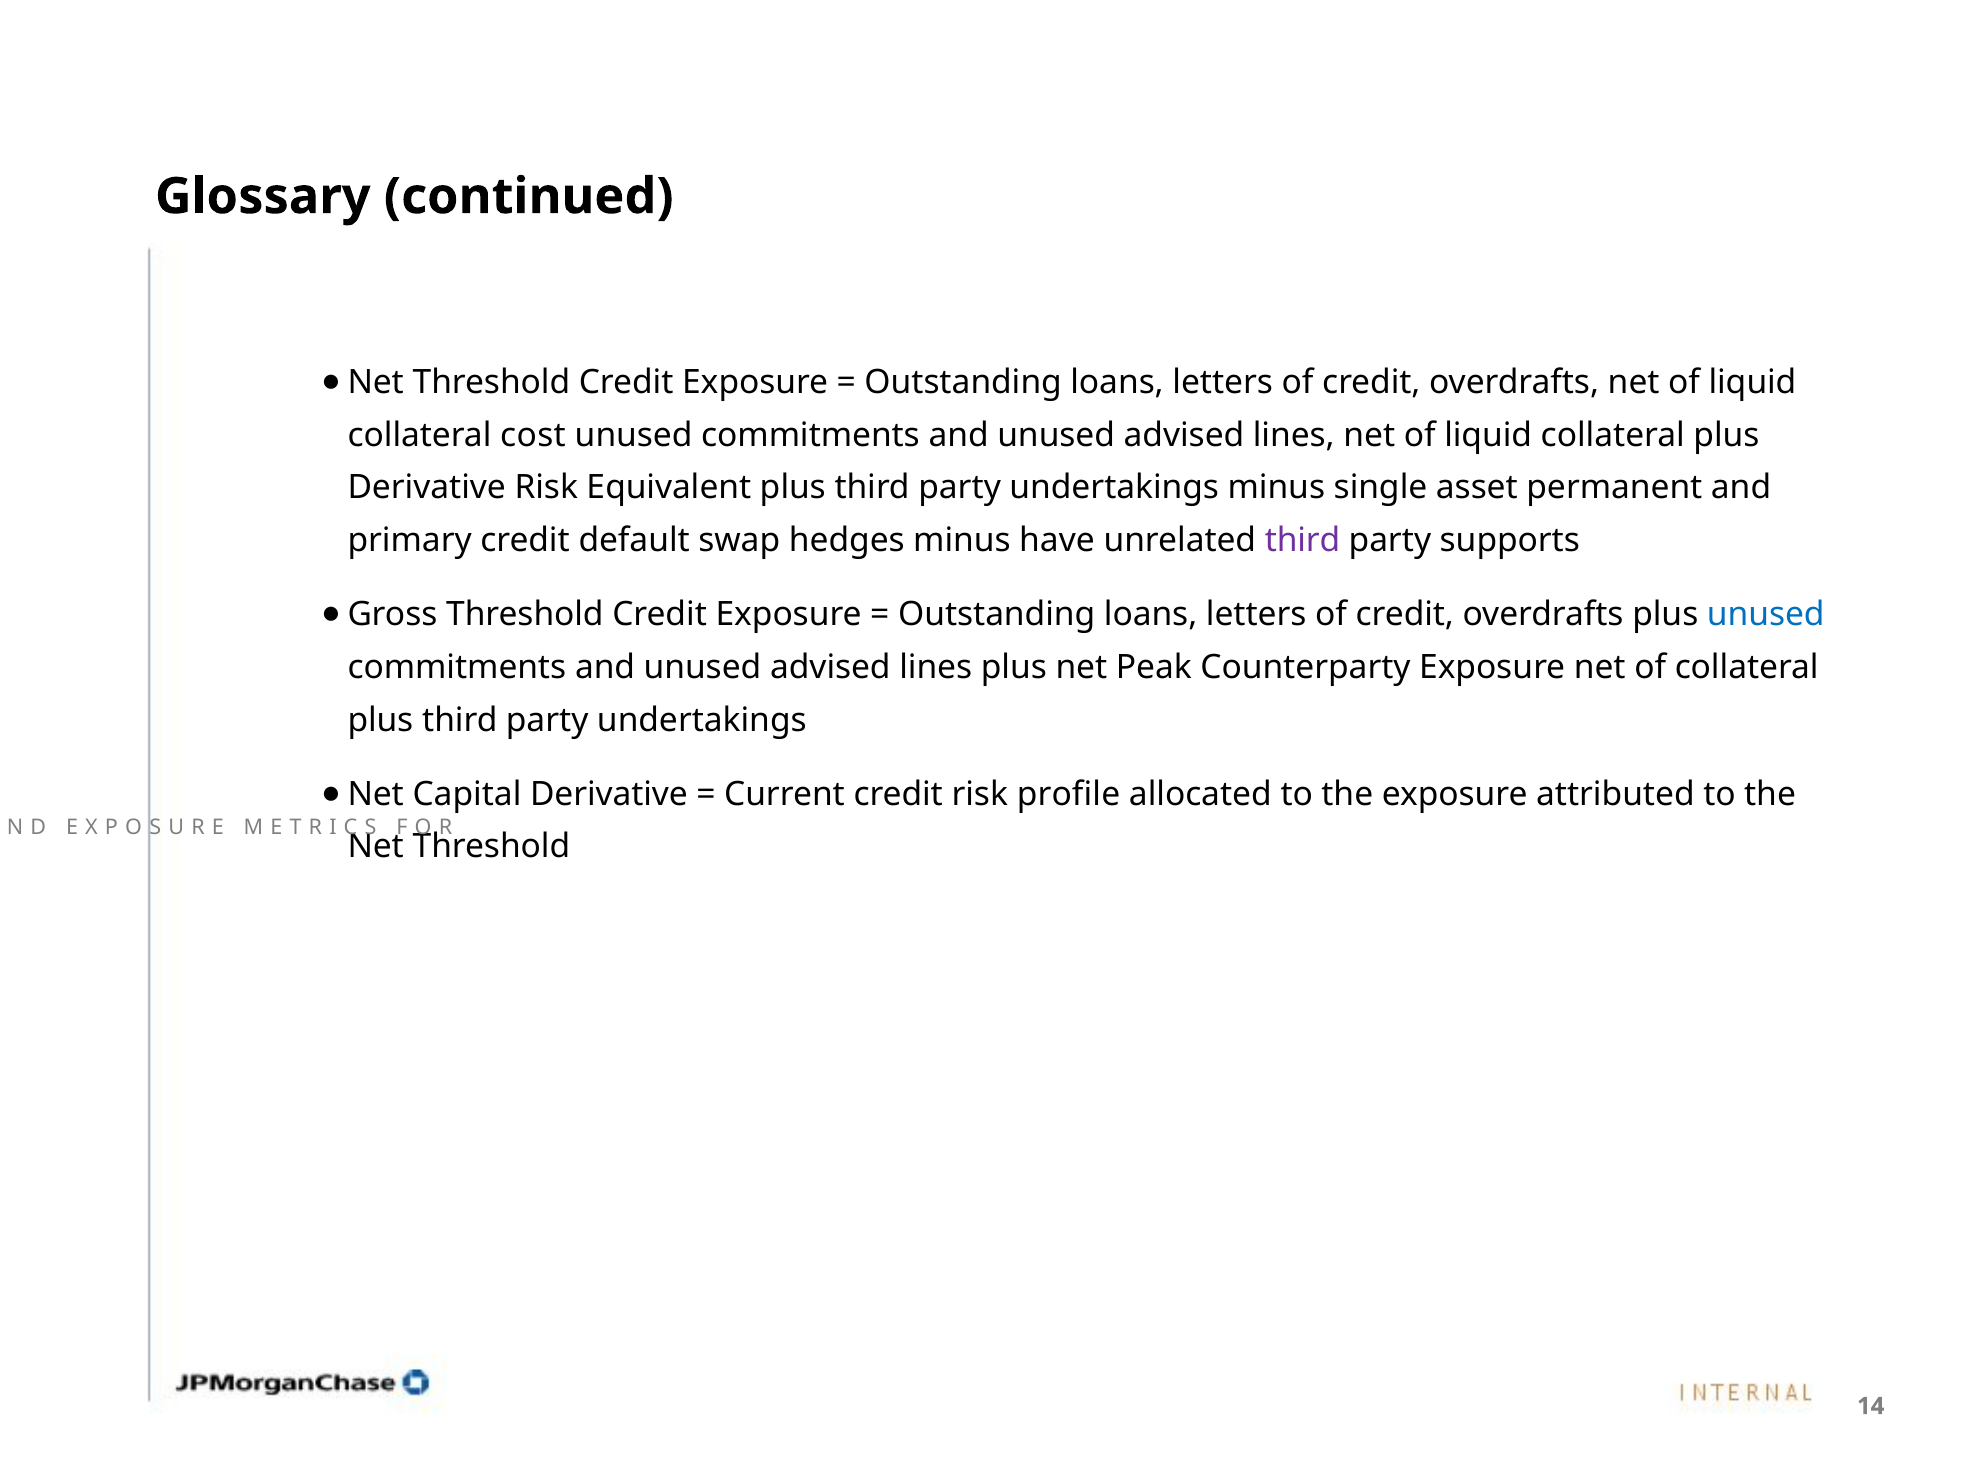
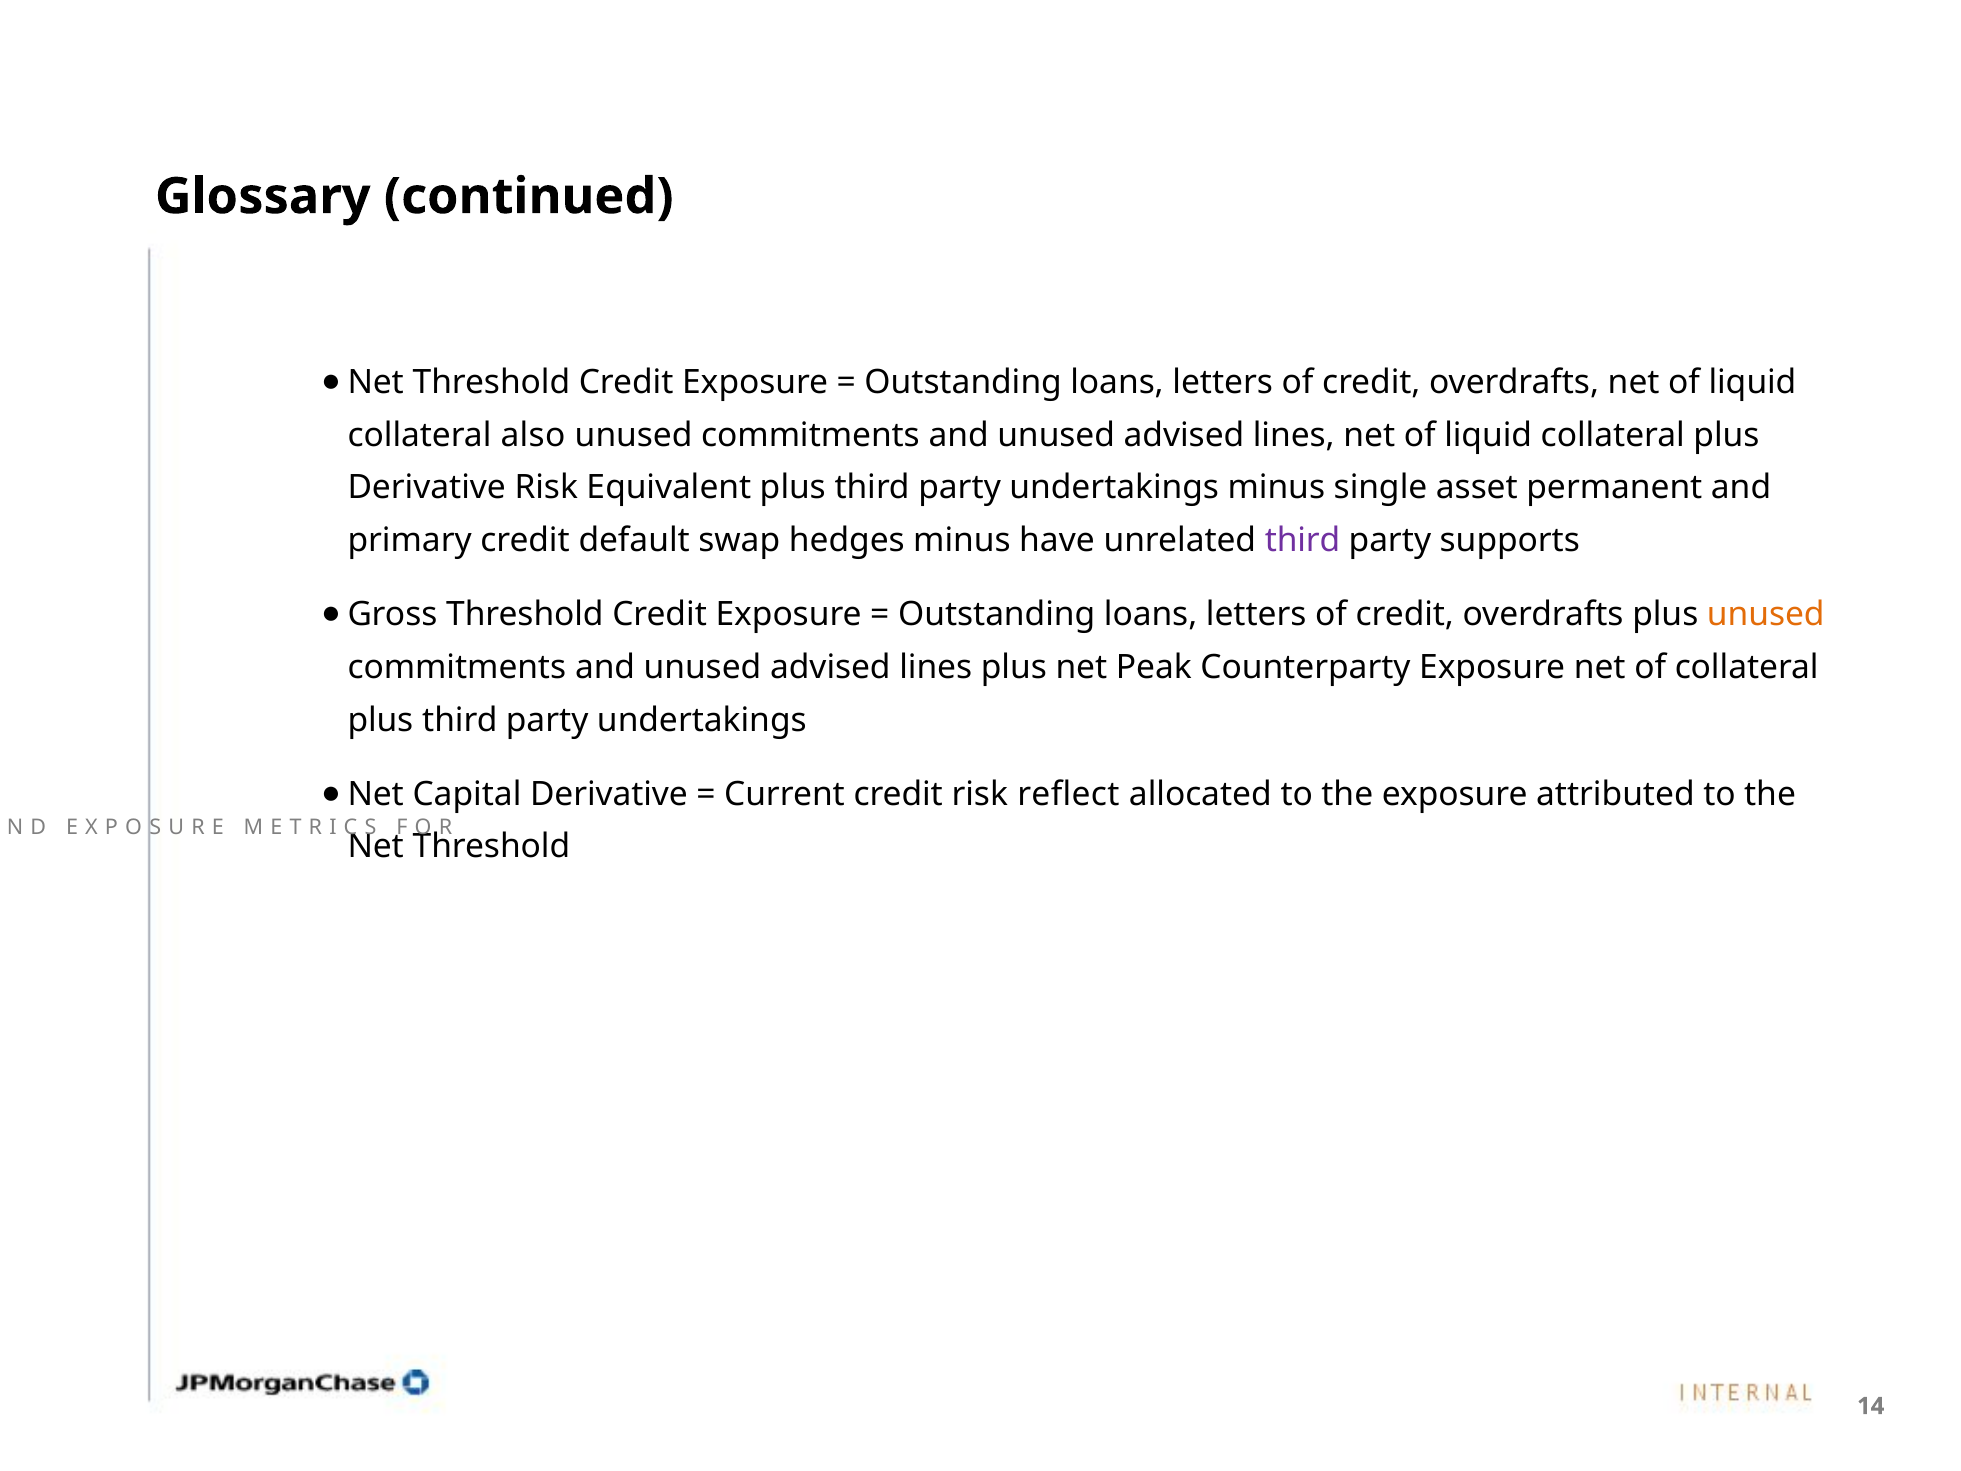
cost: cost -> also
unused at (1766, 614) colour: blue -> orange
profile: profile -> reflect
